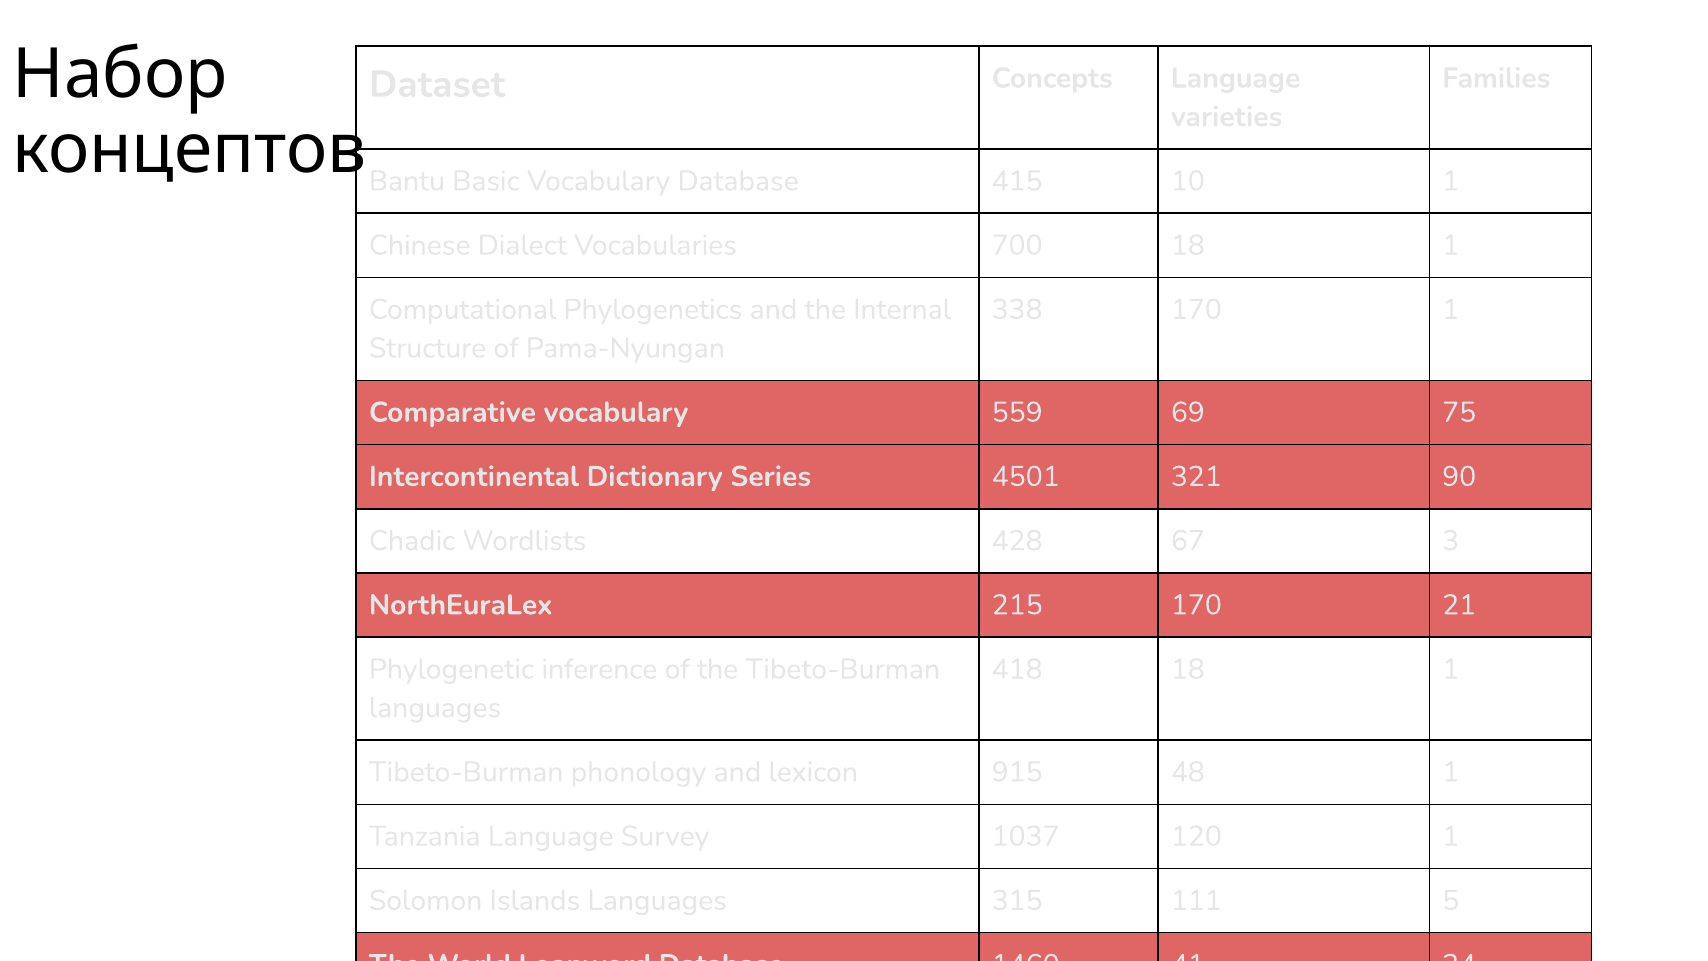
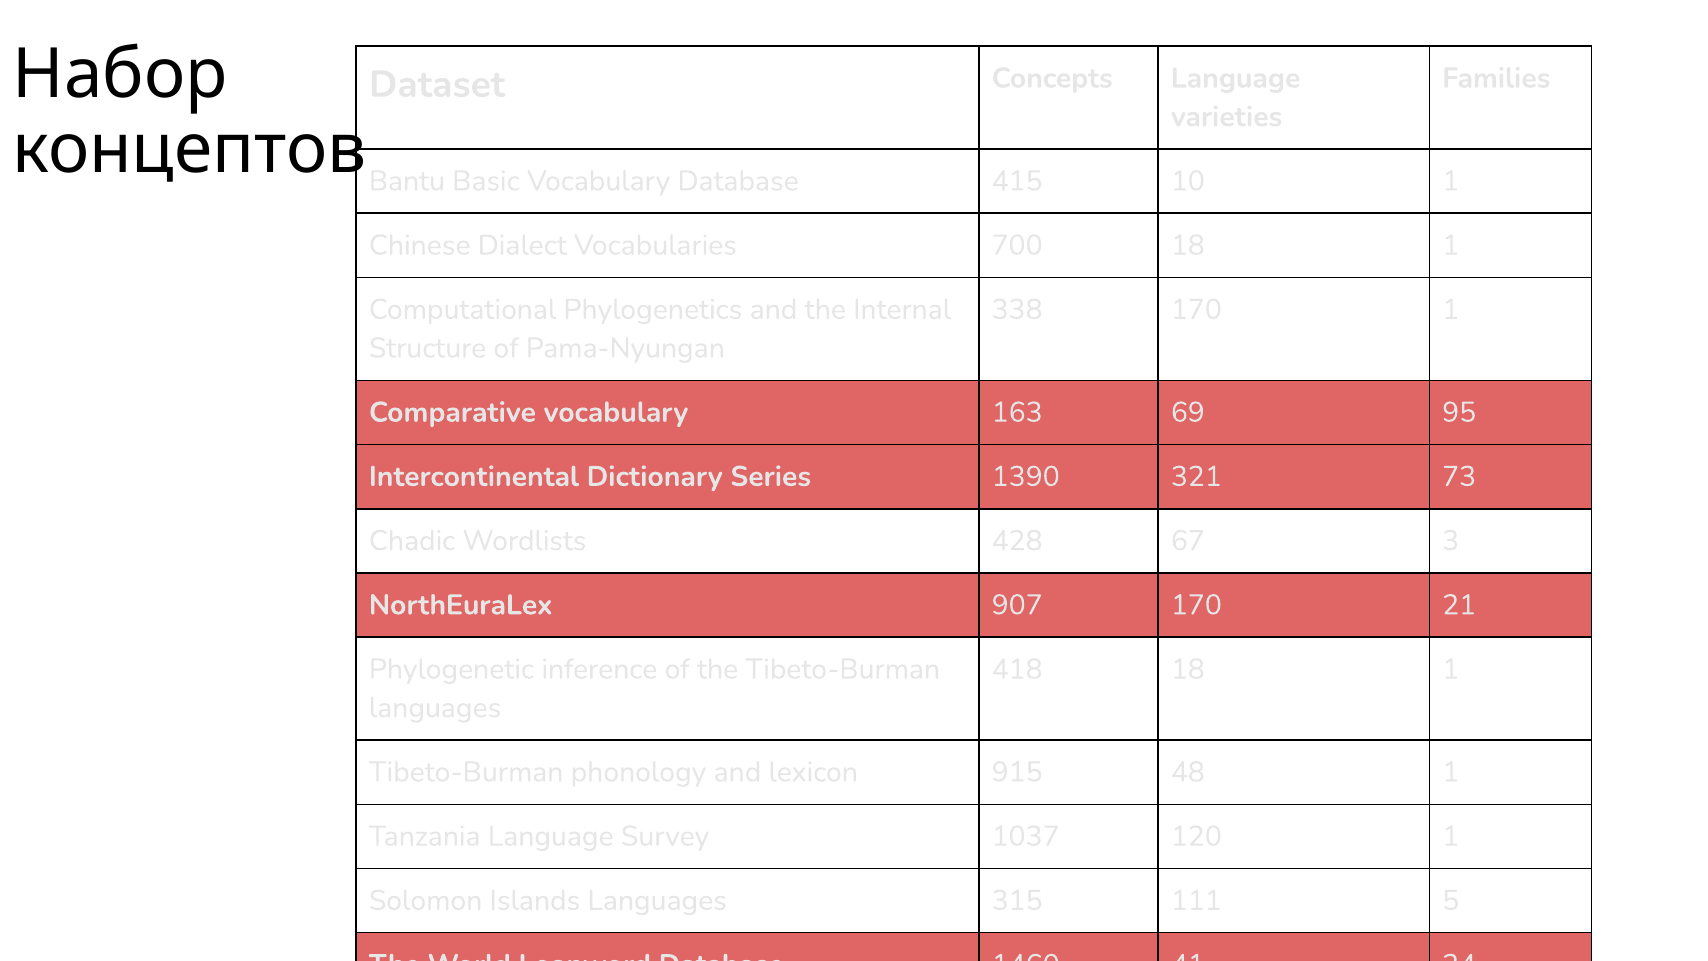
559: 559 -> 163
75: 75 -> 95
4501: 4501 -> 1390
90: 90 -> 73
215: 215 -> 907
